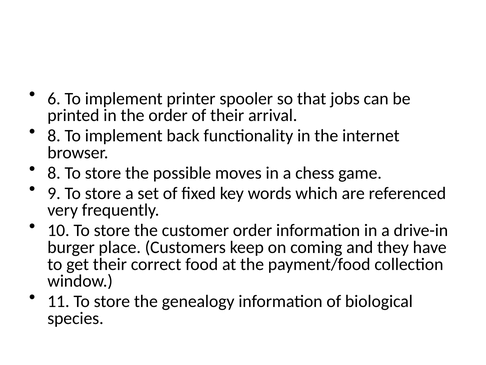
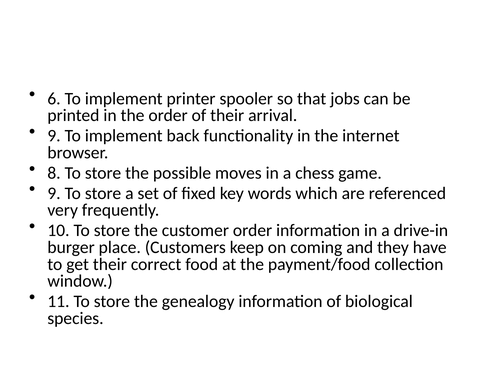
8 at (54, 136): 8 -> 9
